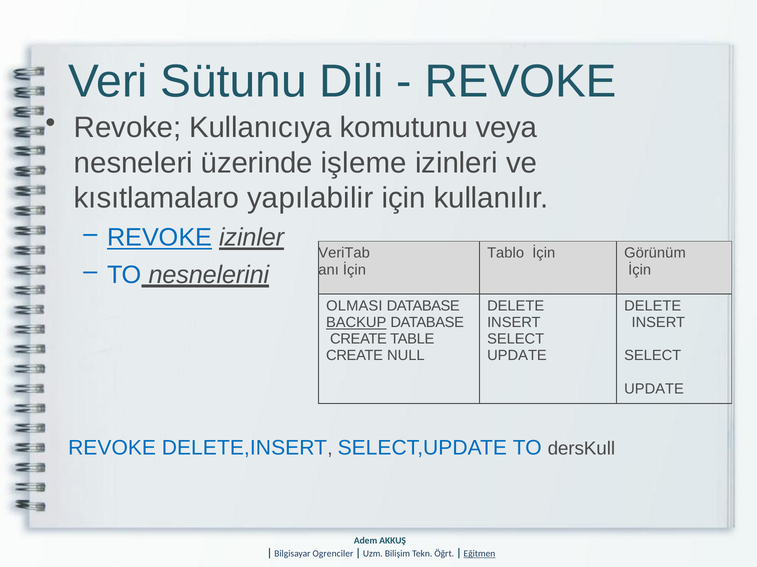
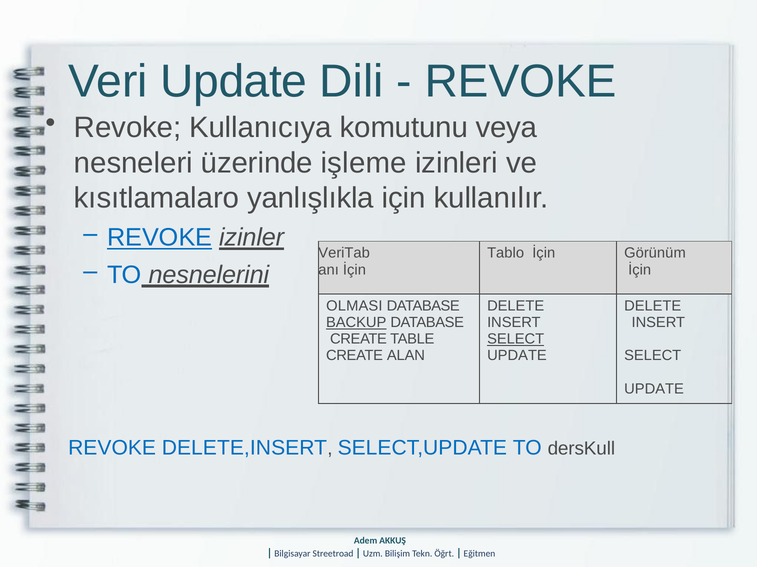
Veri Sütunu: Sütunu -> Update
yapılabilir: yapılabilir -> yanlışlıkla
SELECT at (516, 340) underline: none -> present
NULL: NULL -> ALAN
Ogrenciler: Ogrenciler -> Streetroad
Eğitmen underline: present -> none
